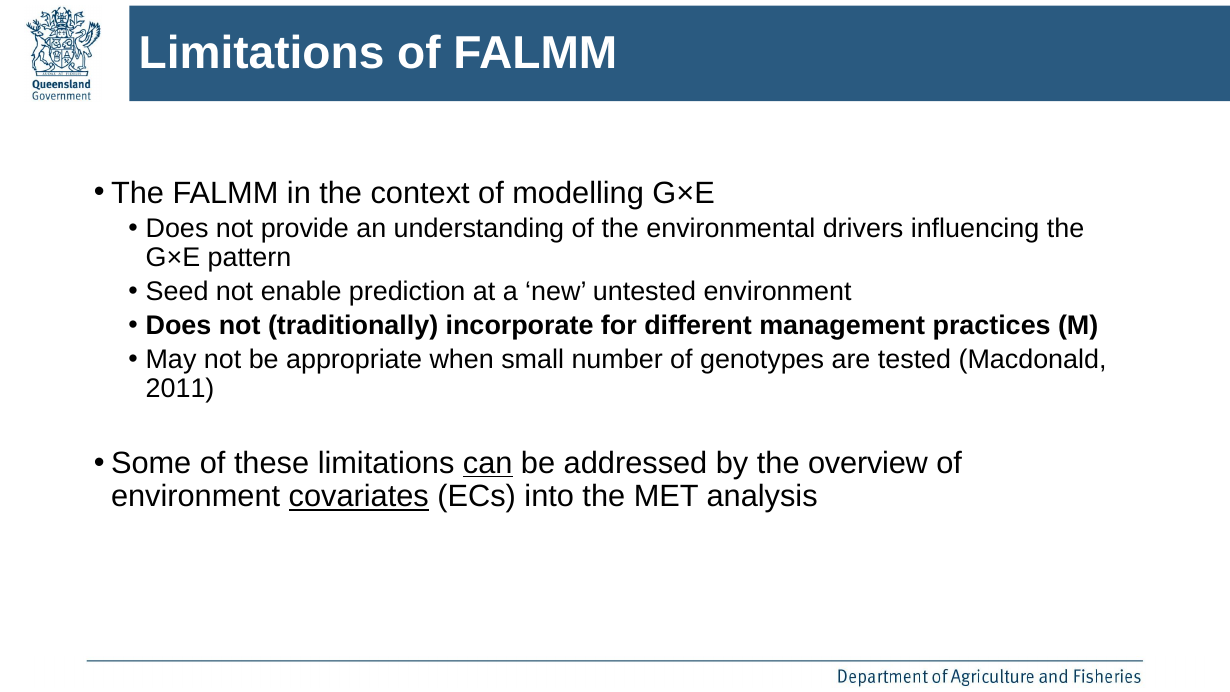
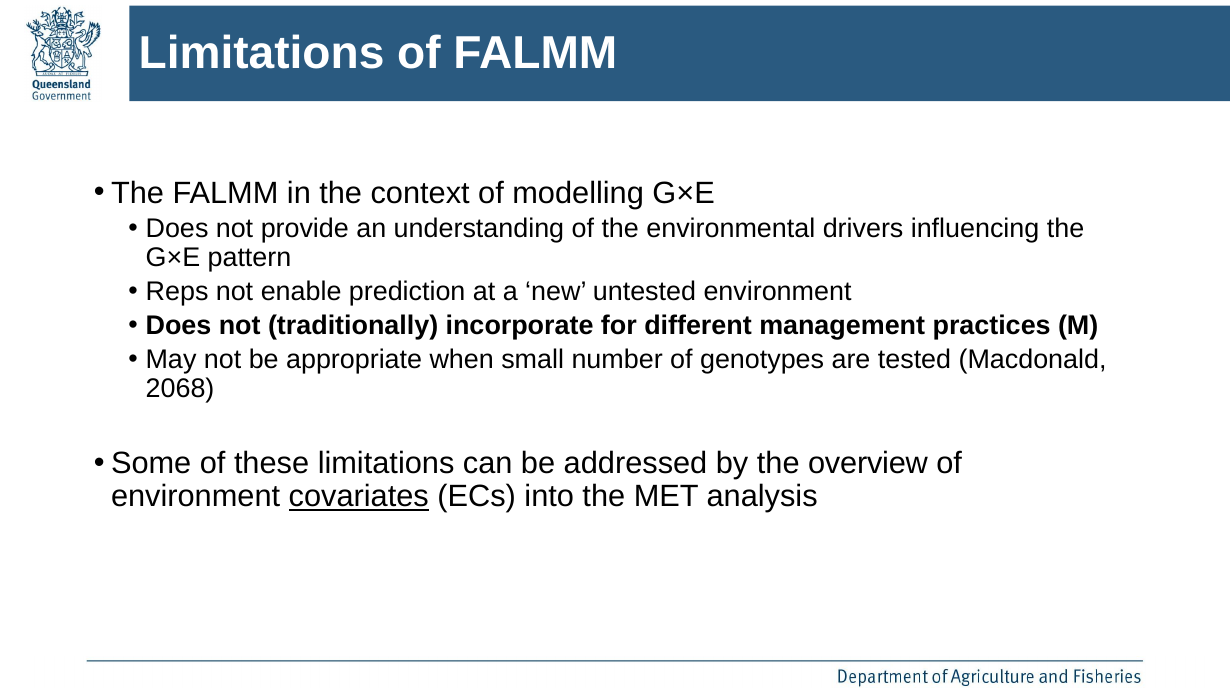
Seed: Seed -> Reps
2011: 2011 -> 2068
can underline: present -> none
